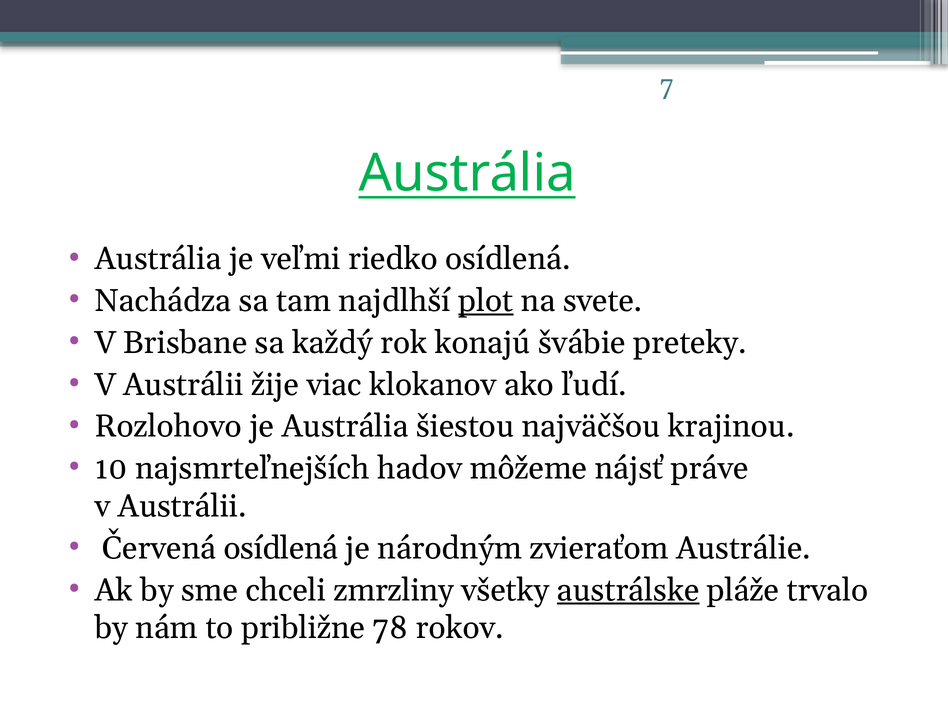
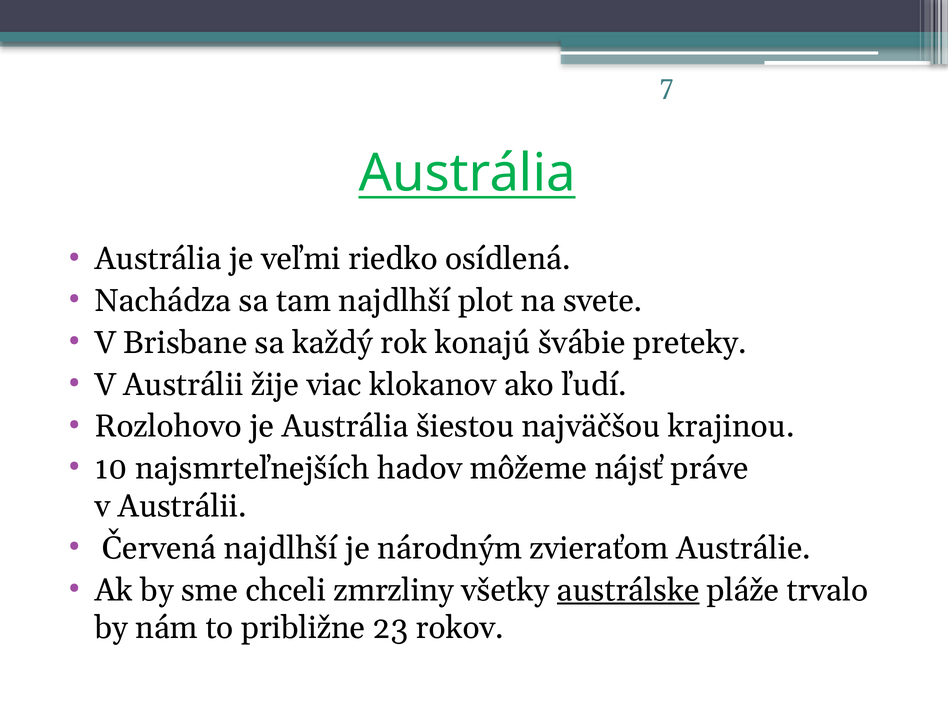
plot underline: present -> none
Červená osídlená: osídlená -> najdlhší
78: 78 -> 23
